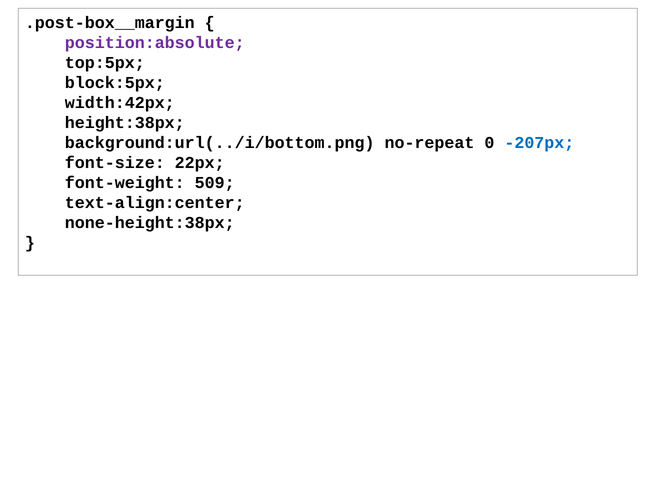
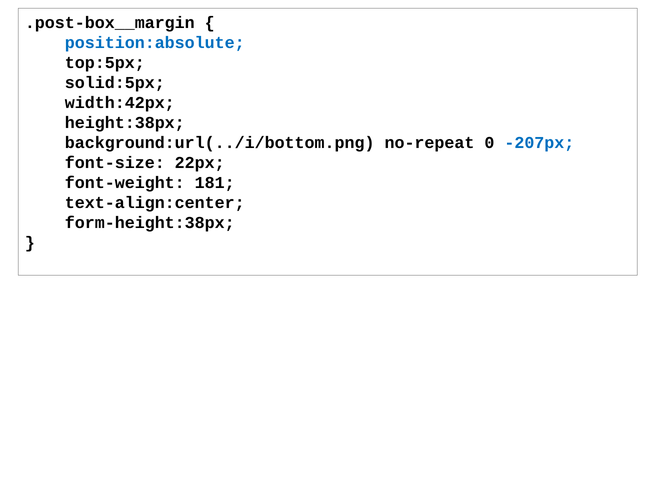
position:absolute colour: purple -> blue
block:5px: block:5px -> solid:5px
509: 509 -> 181
none-height:38px: none-height:38px -> form-height:38px
